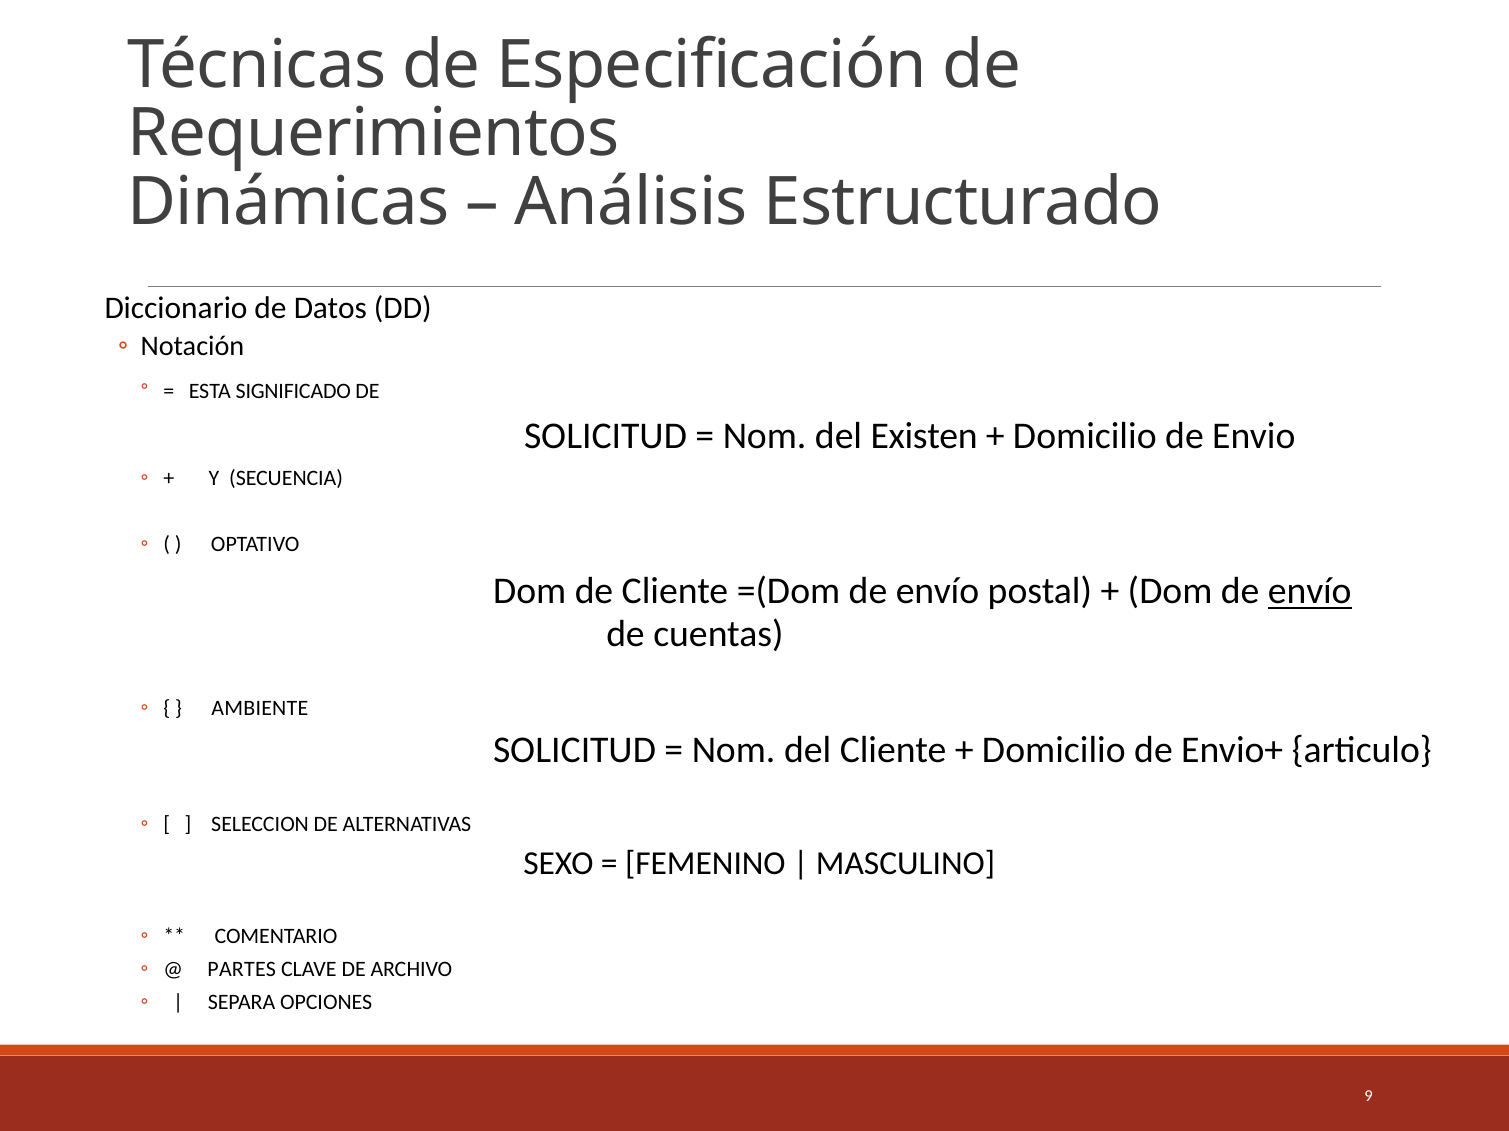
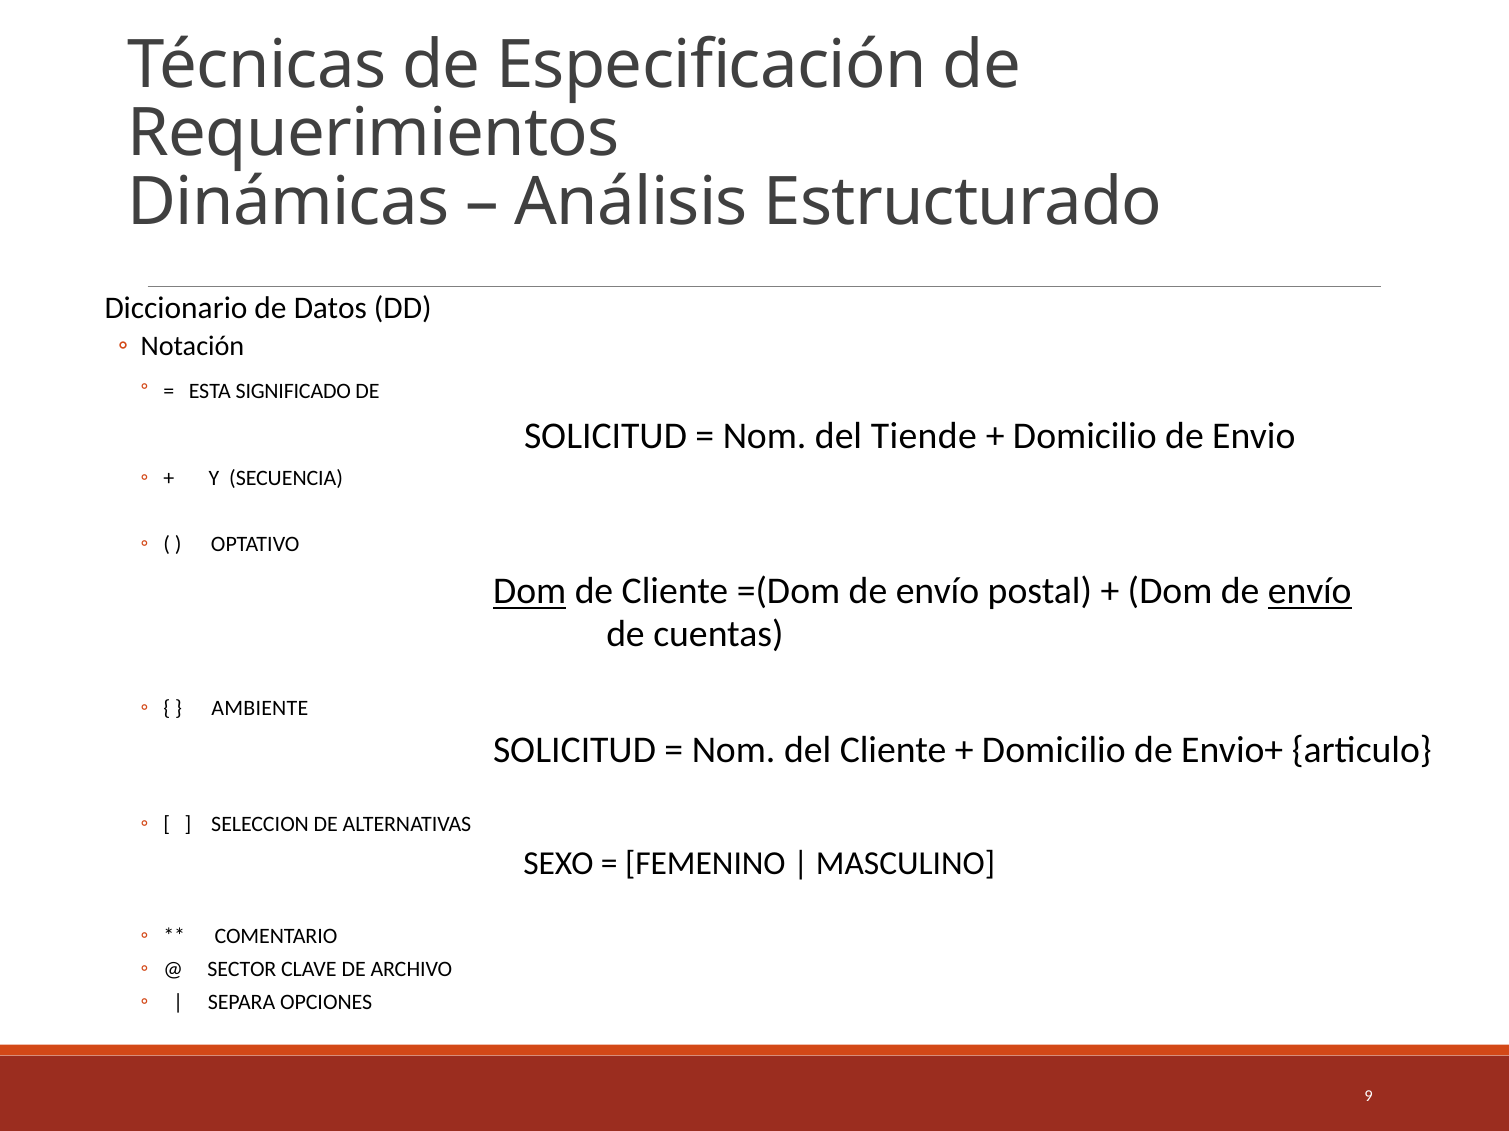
Existen: Existen -> Tiende
Dom at (530, 592) underline: none -> present
PARTES: PARTES -> SECTOR
